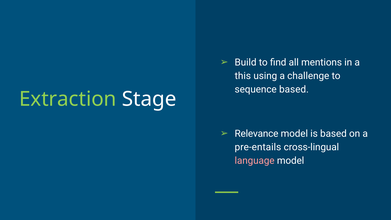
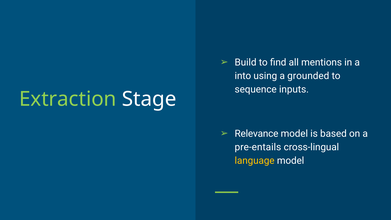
this: this -> into
challenge: challenge -> grounded
sequence based: based -> inputs
language colour: pink -> yellow
